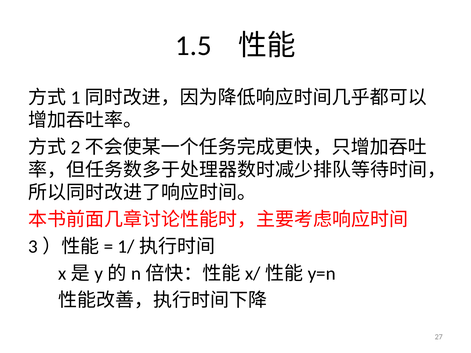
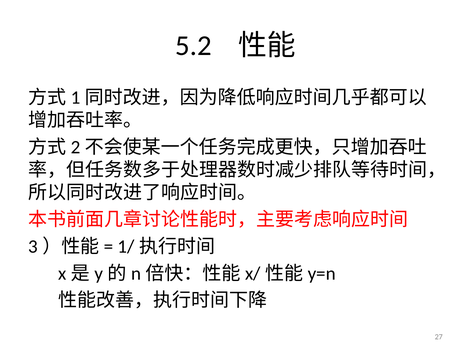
1.5: 1.5 -> 5.2
